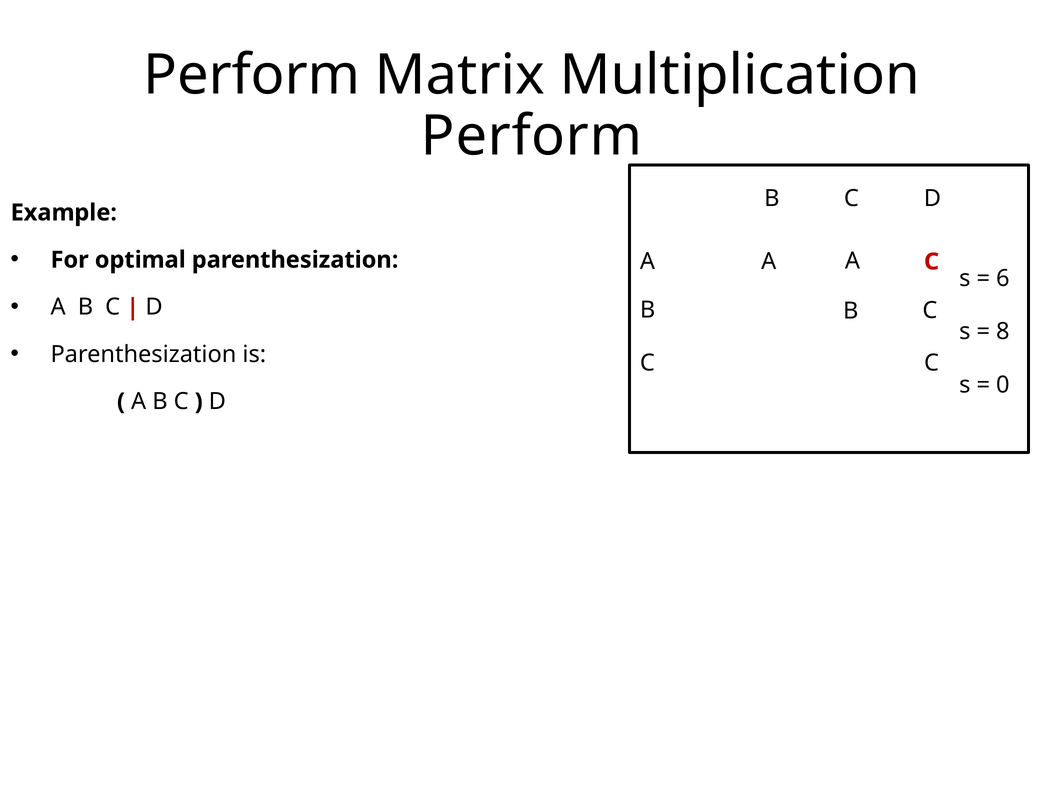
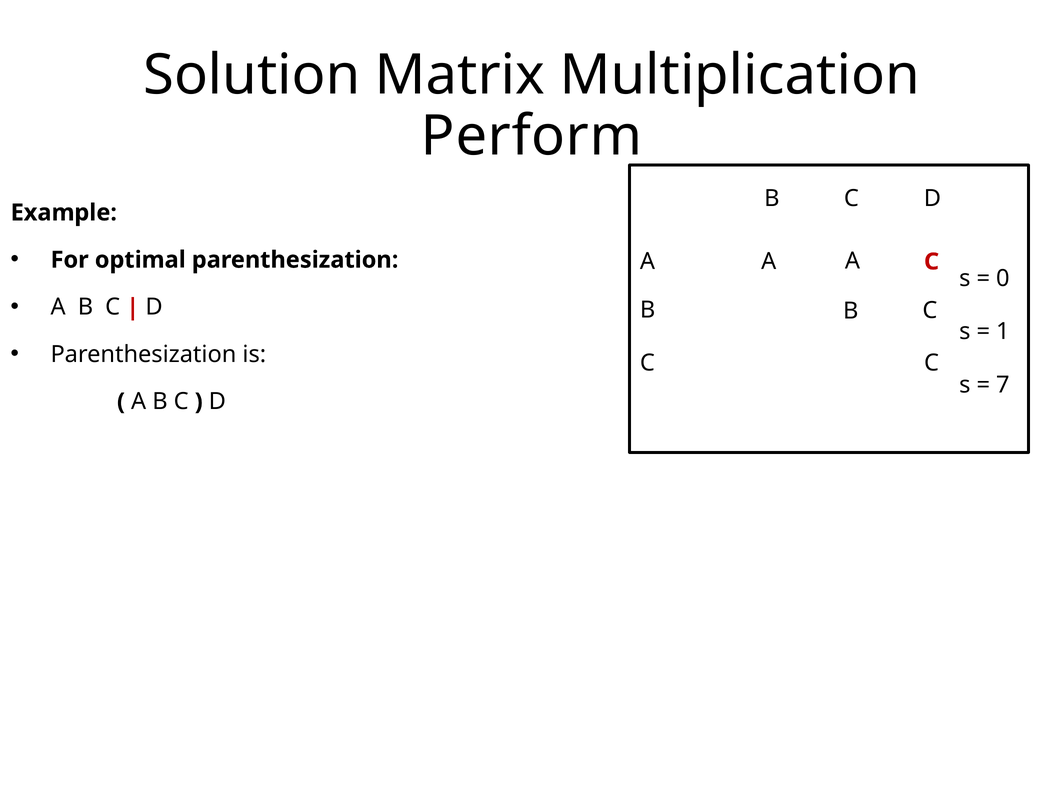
Perform at (252, 75): Perform -> Solution
6: 6 -> 0
8: 8 -> 1
0: 0 -> 7
